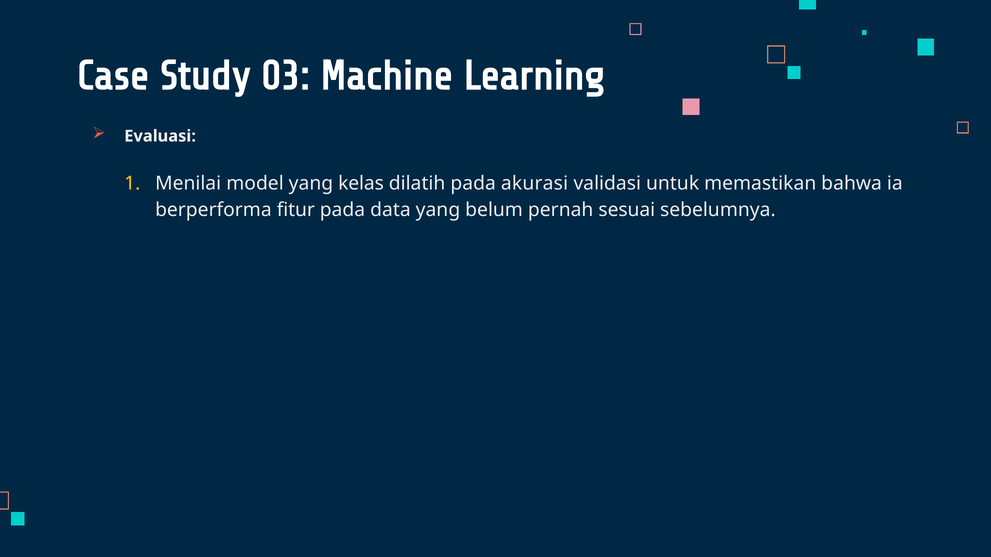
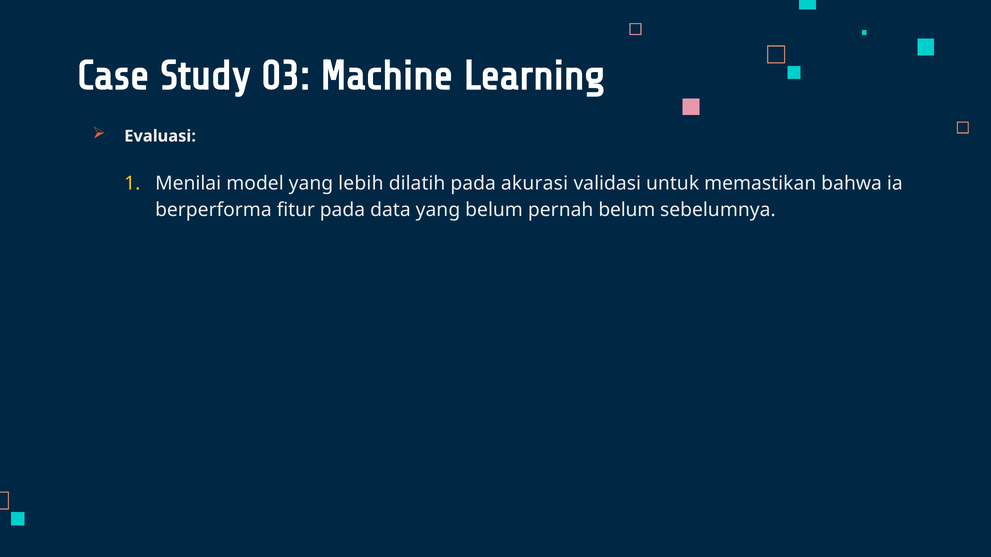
kelas: kelas -> lebih
pernah sesuai: sesuai -> belum
